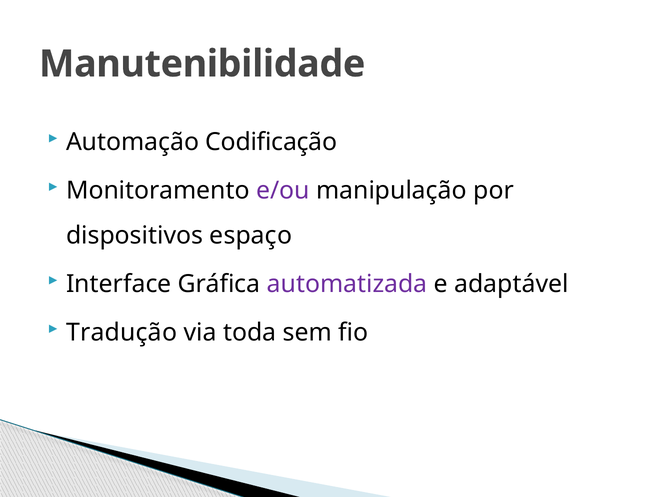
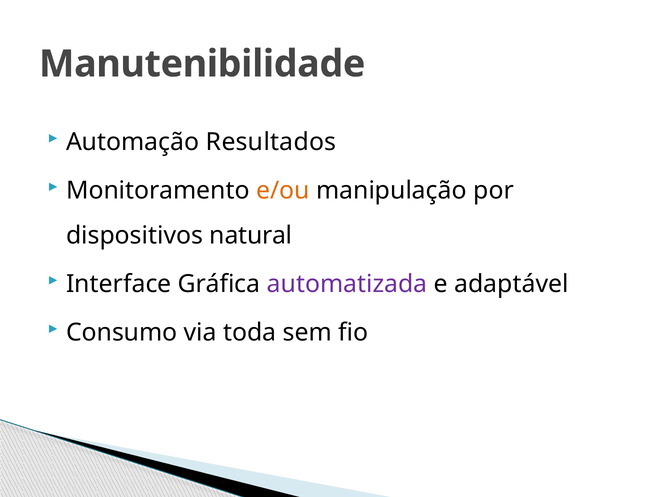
Codificação: Codificação -> Resultados
e/ou colour: purple -> orange
espaço: espaço -> natural
Tradução: Tradução -> Consumo
